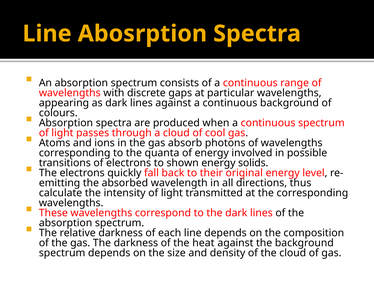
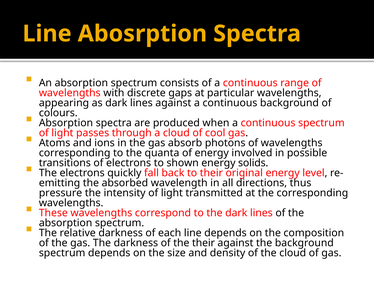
calculate: calculate -> pressure
the heat: heat -> their
